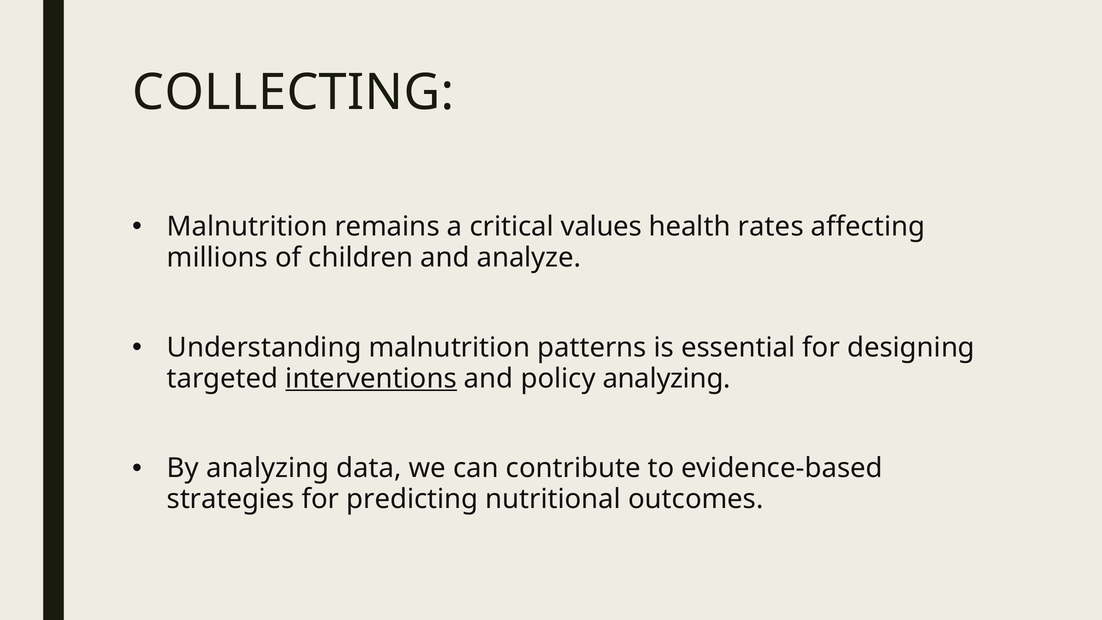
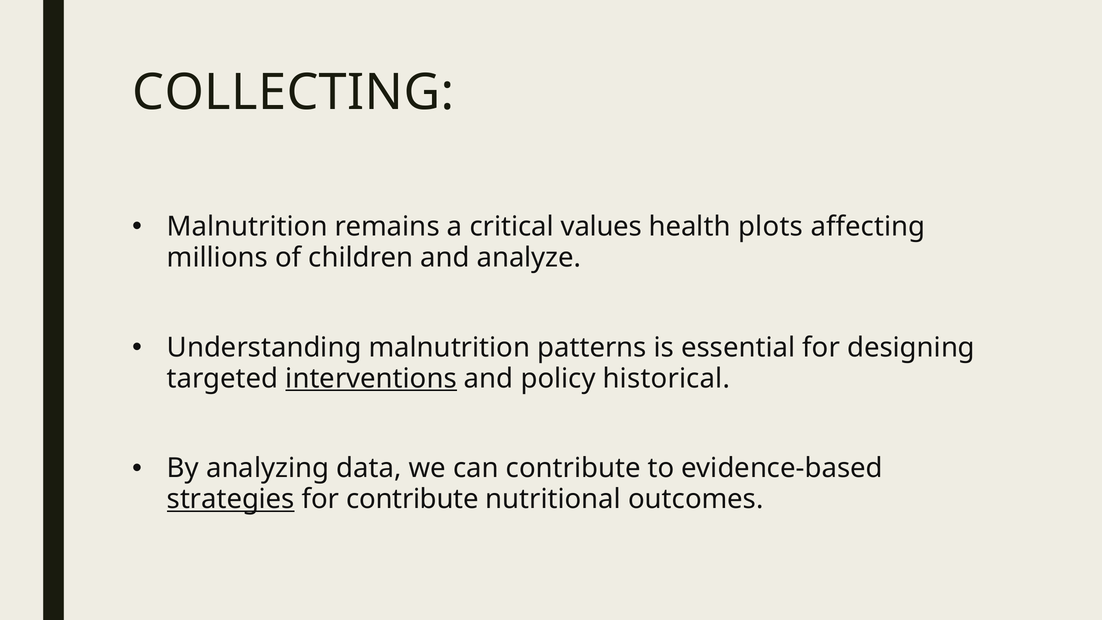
rates: rates -> plots
policy analyzing: analyzing -> historical
strategies underline: none -> present
for predicting: predicting -> contribute
